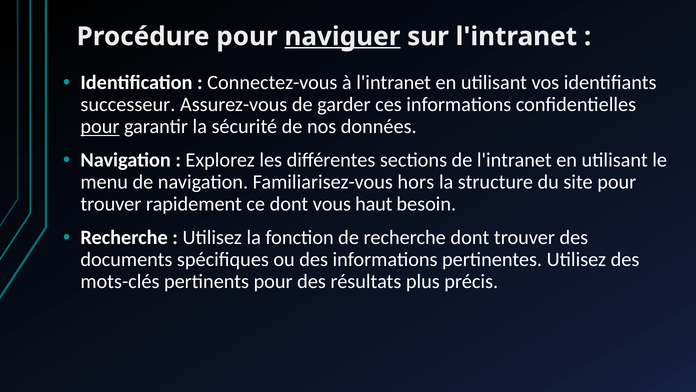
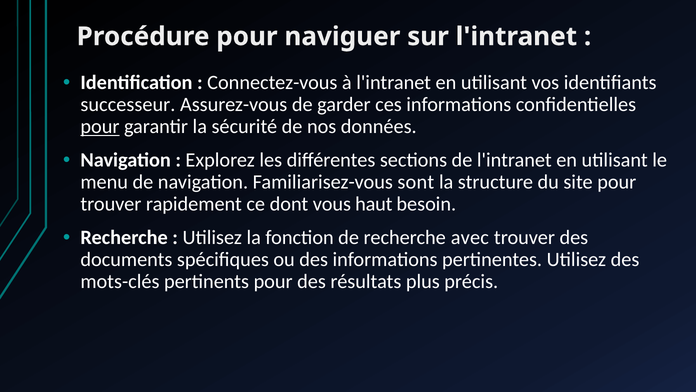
naviguer underline: present -> none
hors: hors -> sont
recherche dont: dont -> avec
